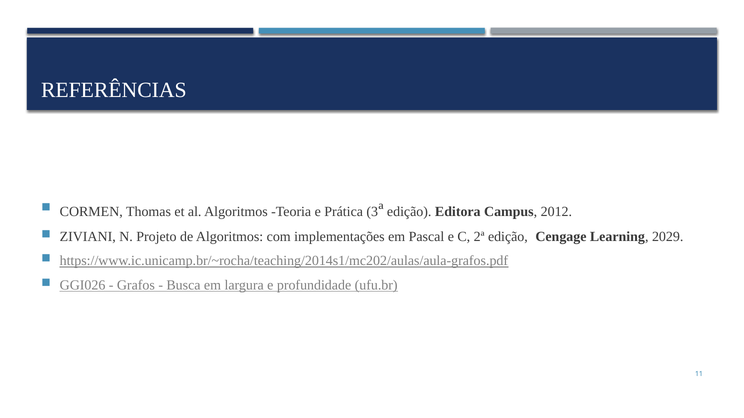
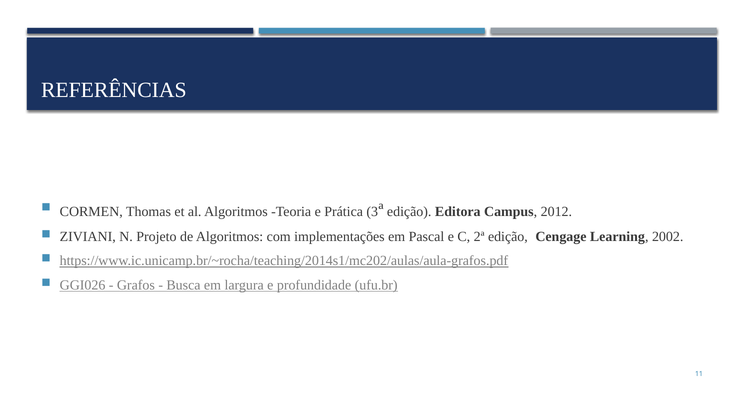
2029: 2029 -> 2002
